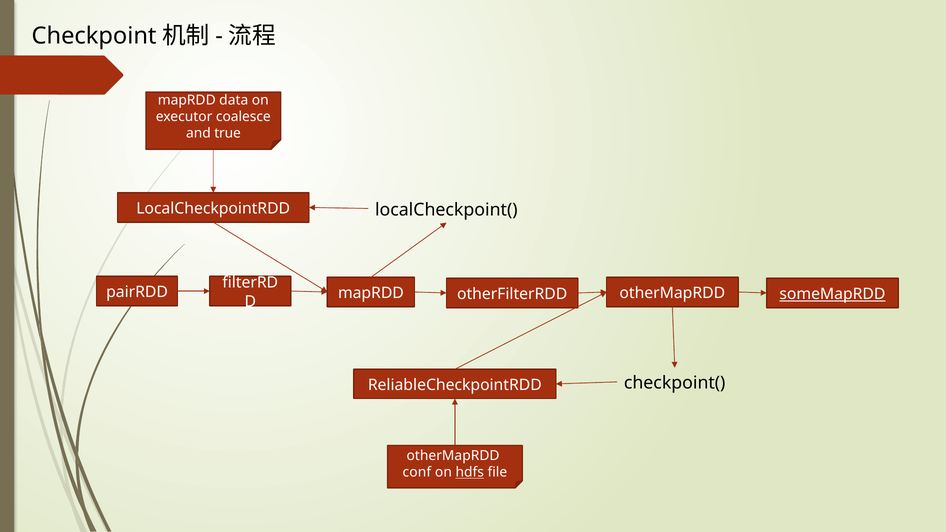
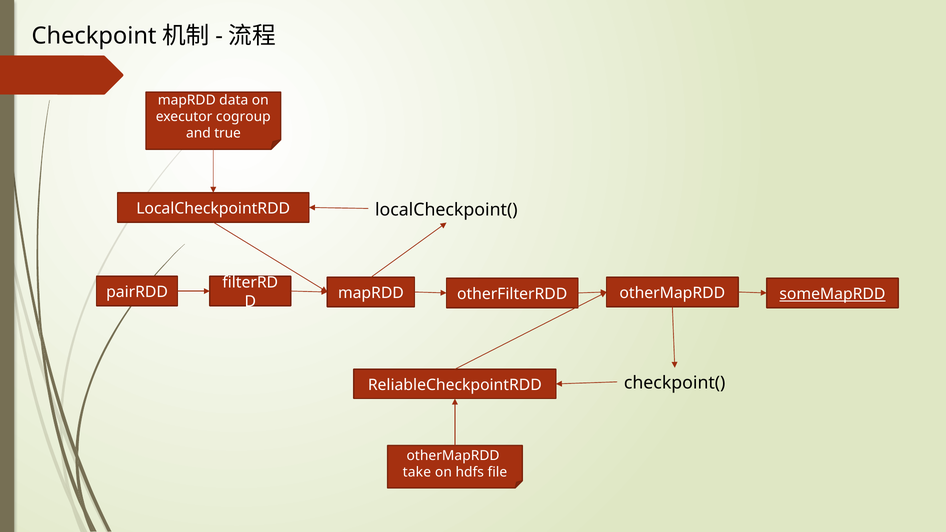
coalesce: coalesce -> cogroup
conf: conf -> take
hdfs underline: present -> none
